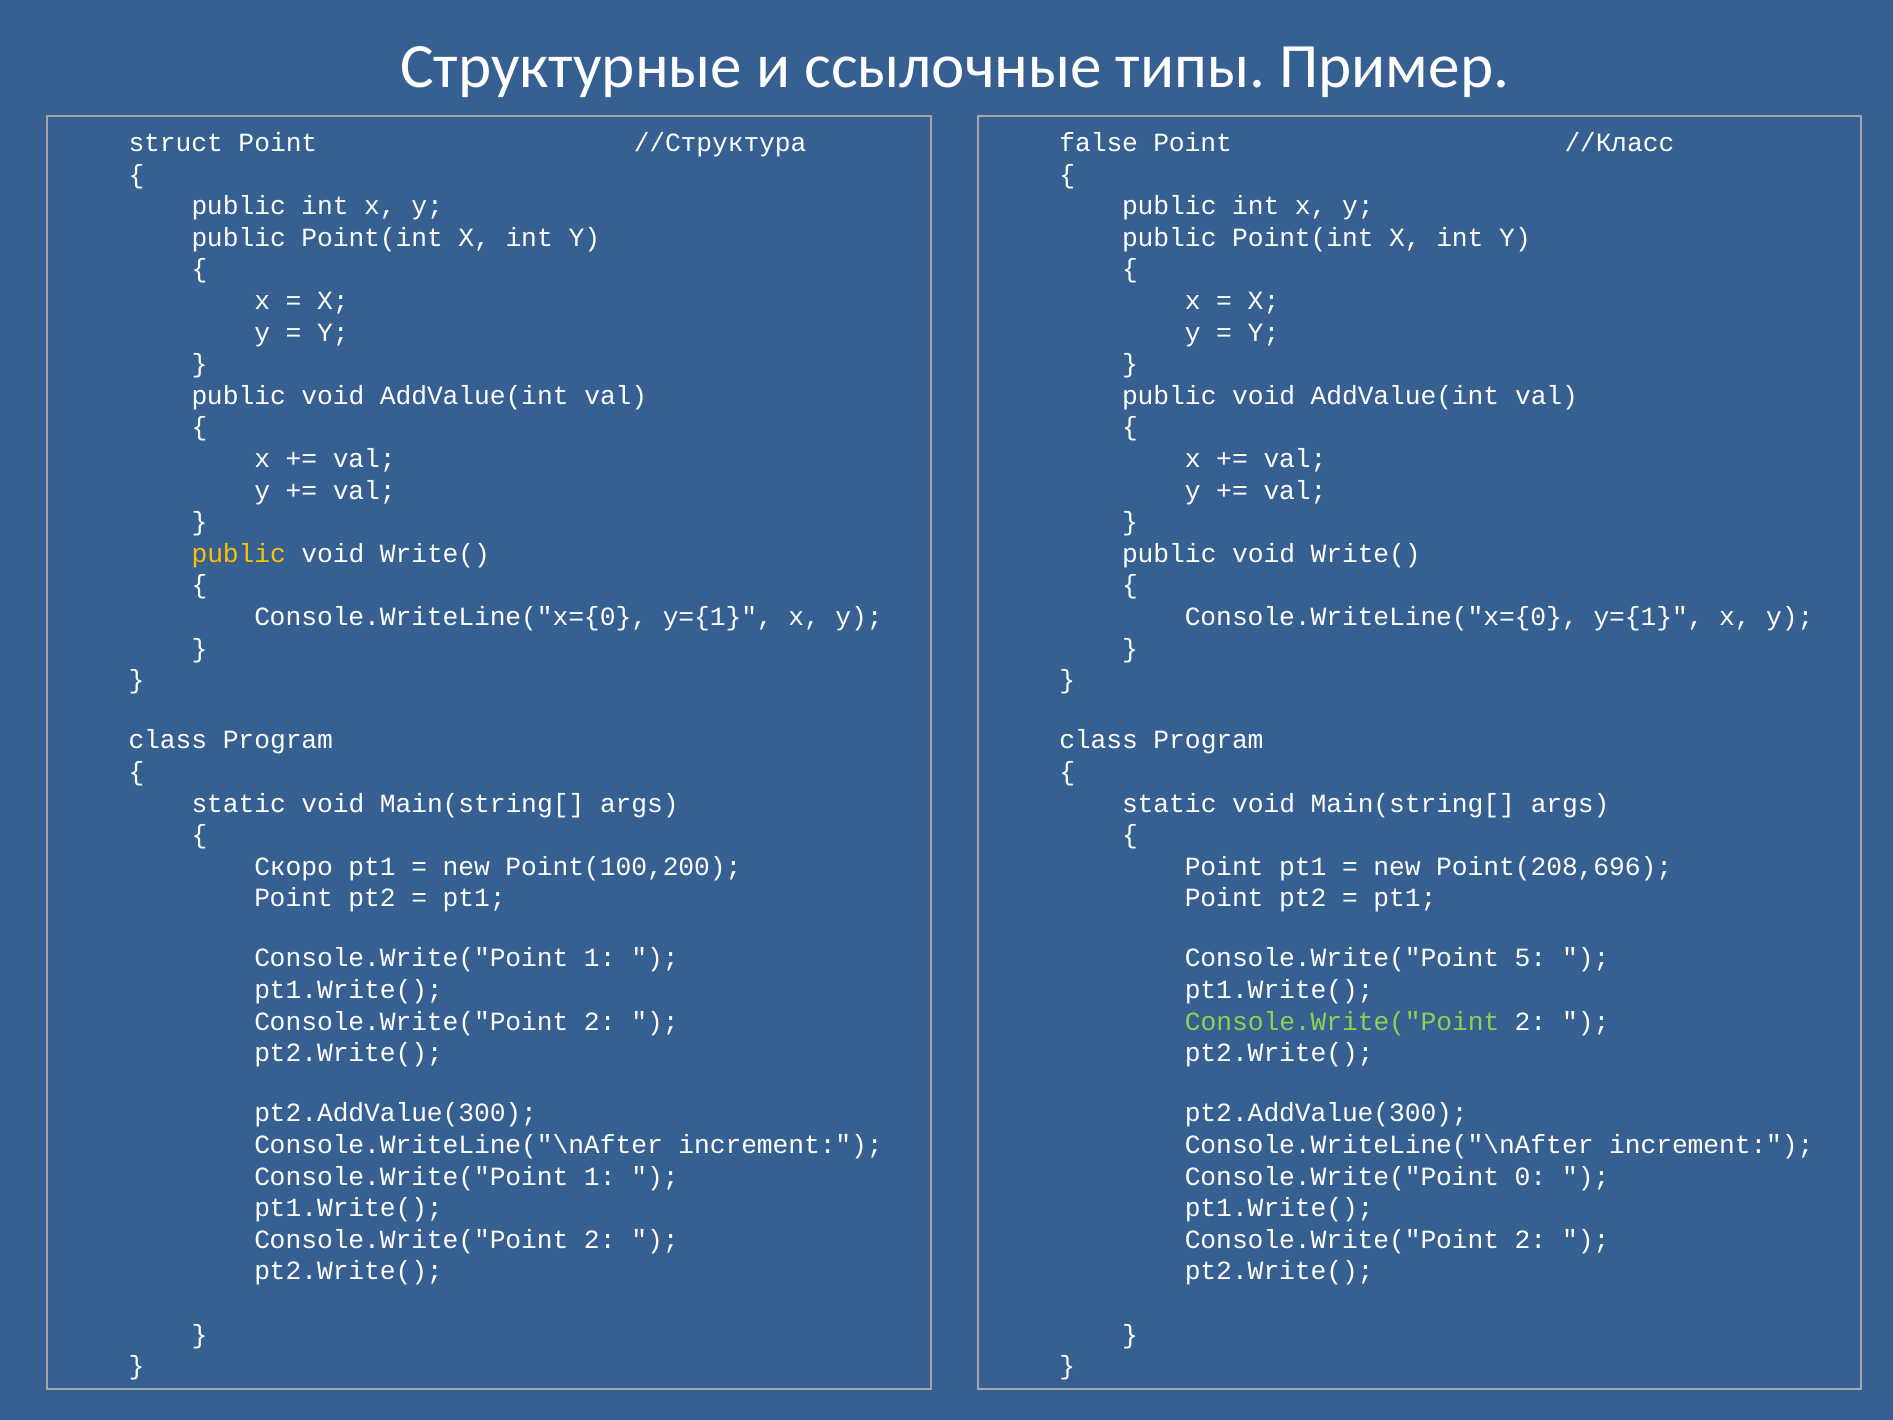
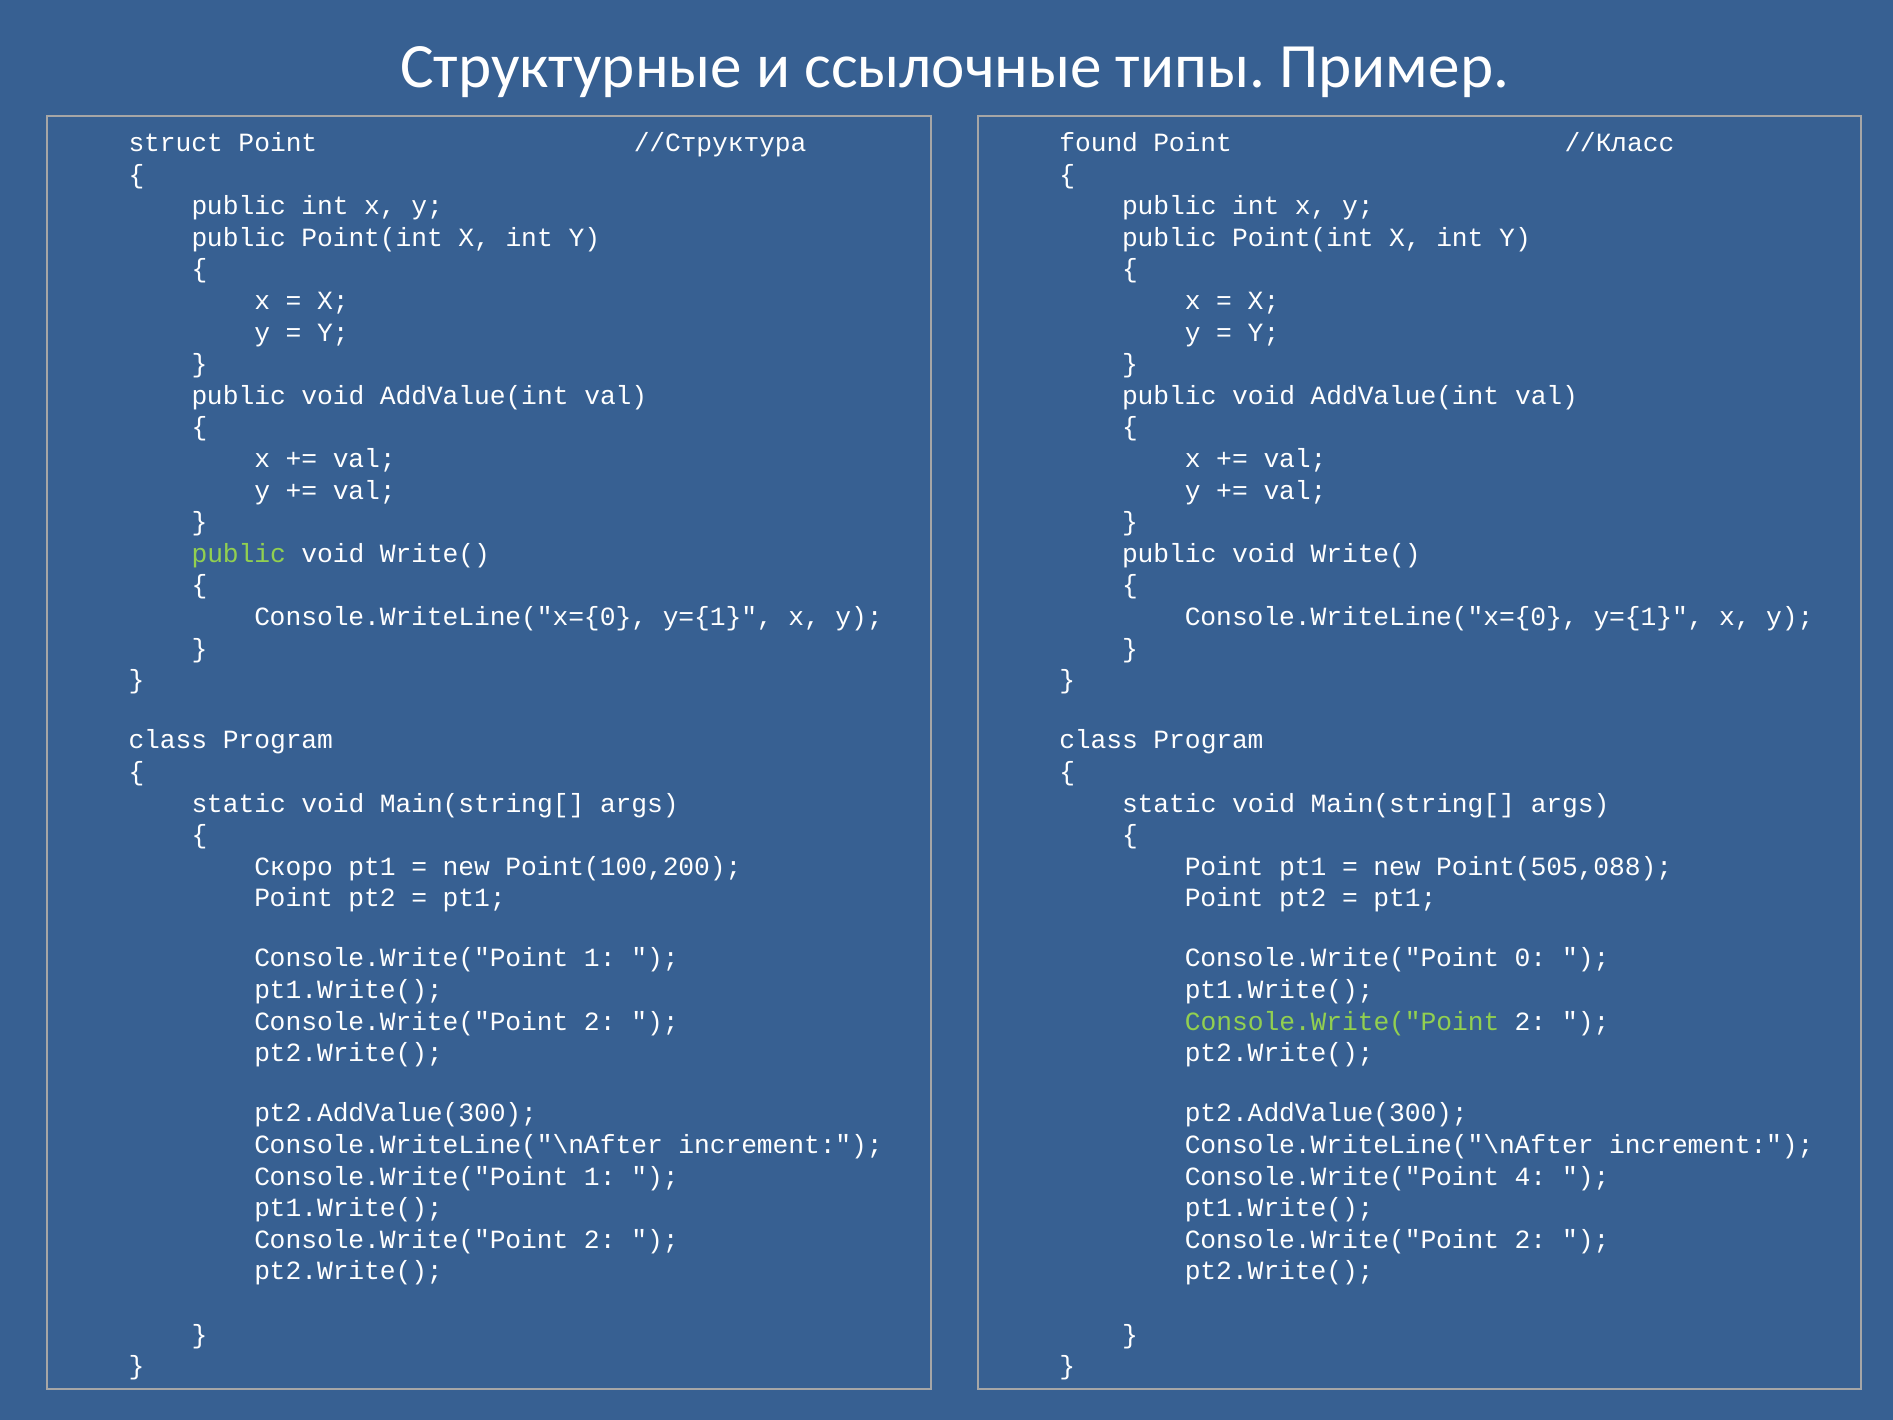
false: false -> found
public at (239, 554) colour: yellow -> light green
Point(208,696: Point(208,696 -> Point(505,088
5: 5 -> 0
0: 0 -> 4
